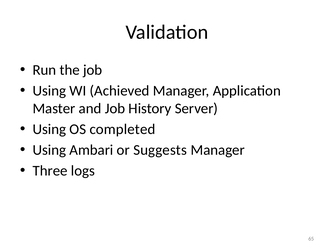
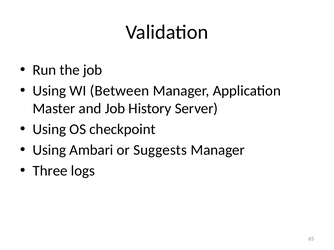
Achieved: Achieved -> Between
completed: completed -> checkpoint
